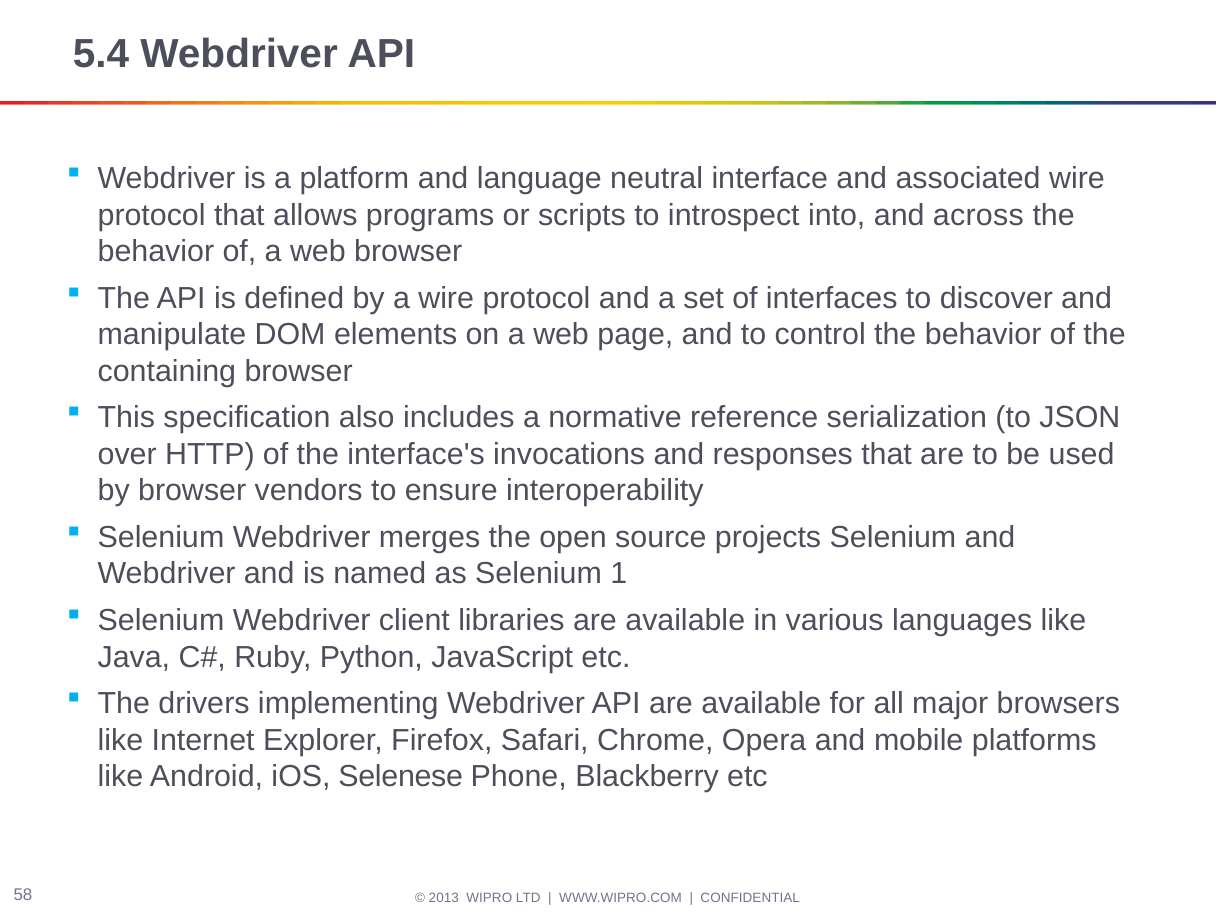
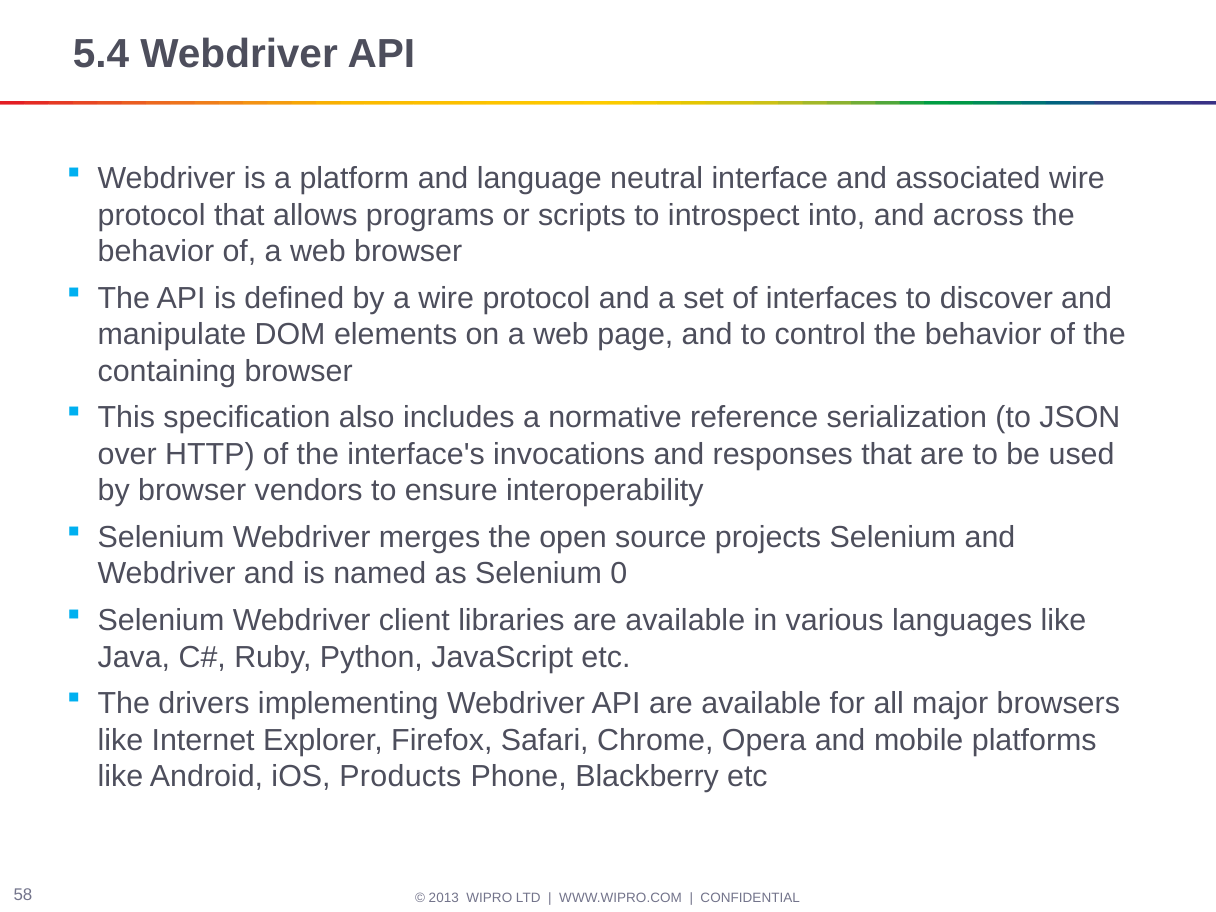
1: 1 -> 0
Selenese: Selenese -> Products
